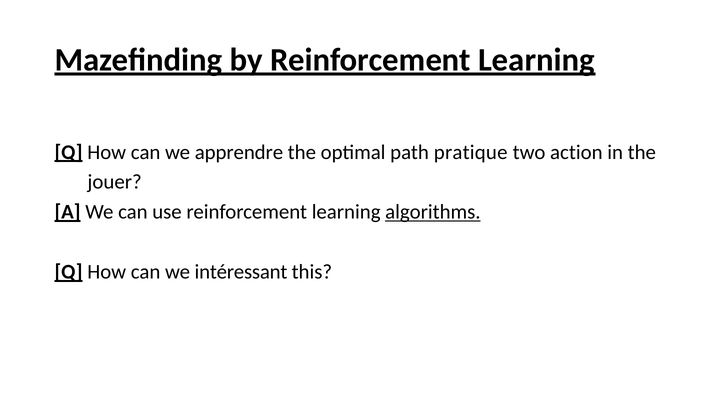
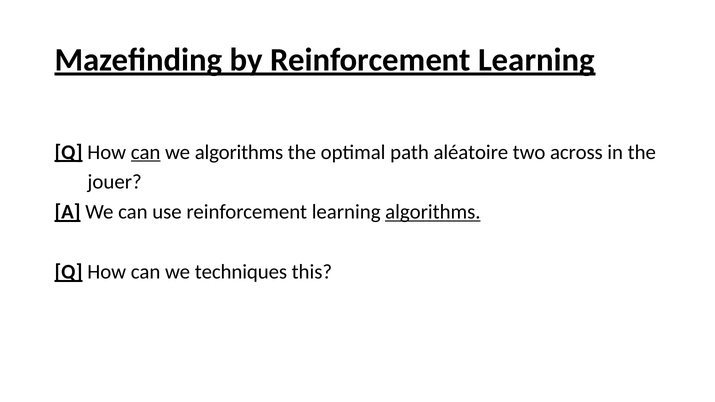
can at (146, 152) underline: none -> present
we apprendre: apprendre -> algorithms
pratique: pratique -> aléatoire
action: action -> across
intéressant: intéressant -> techniques
